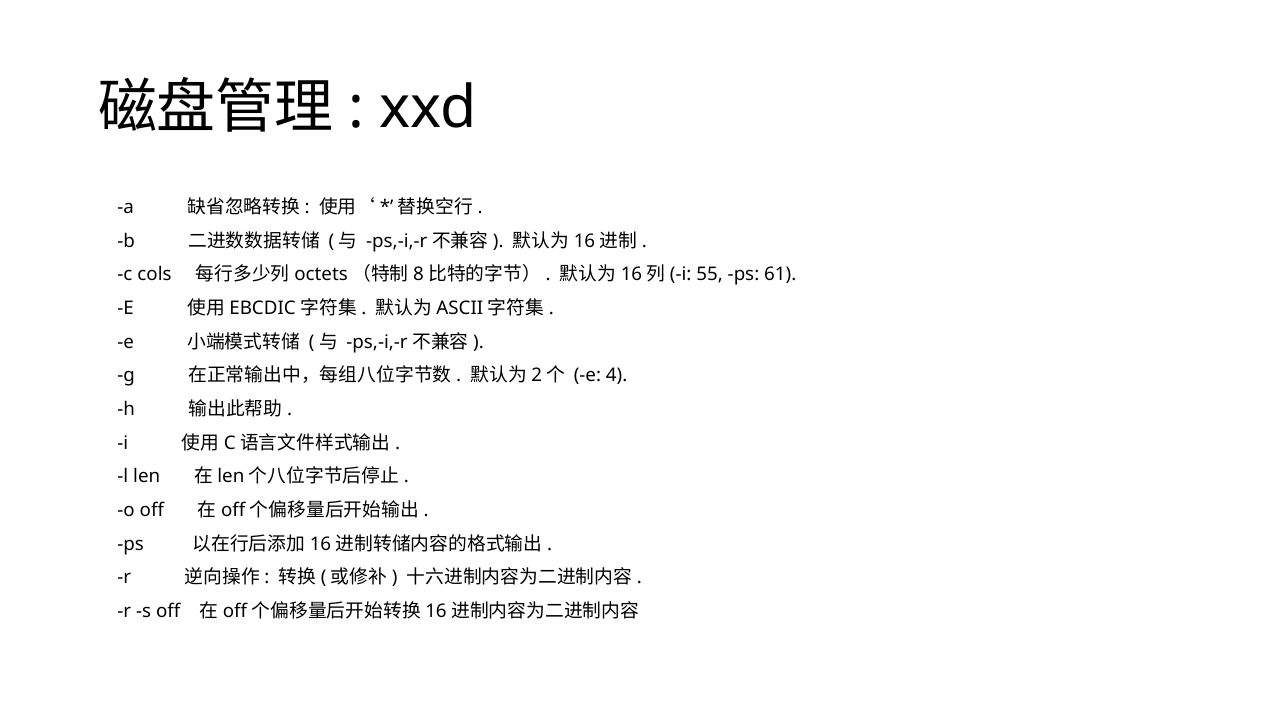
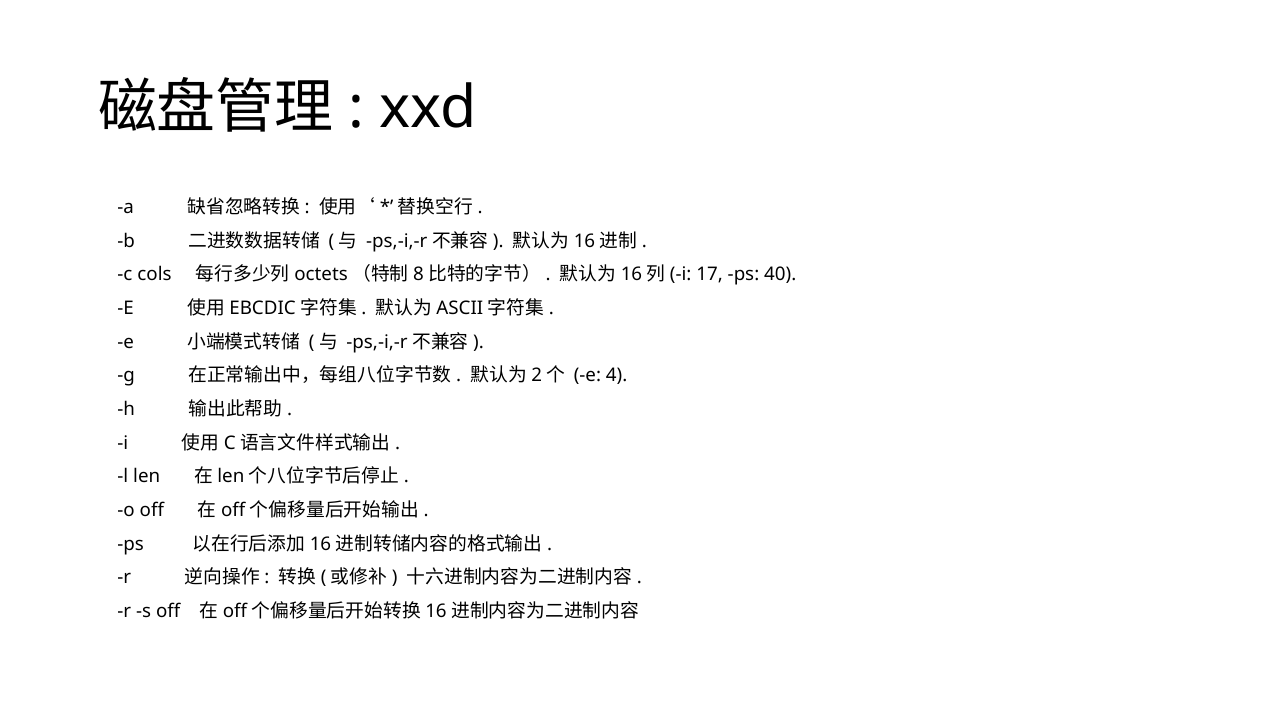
55: 55 -> 17
61: 61 -> 40
